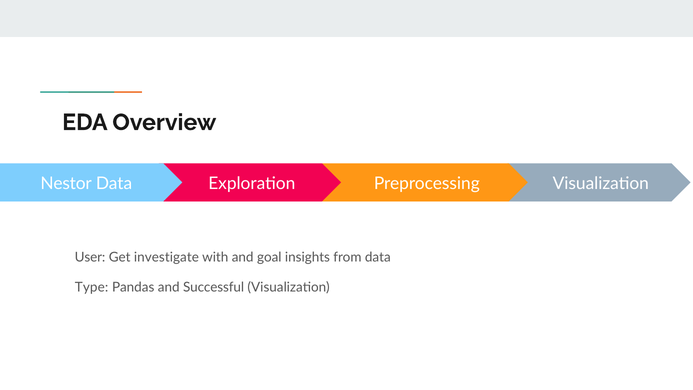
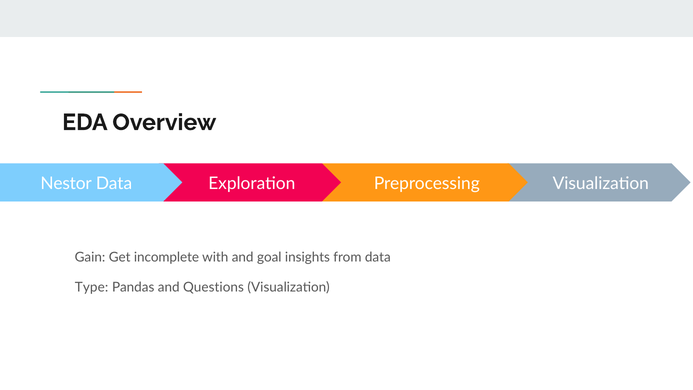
User: User -> Gain
investigate: investigate -> incomplete
Successful: Successful -> Questions
